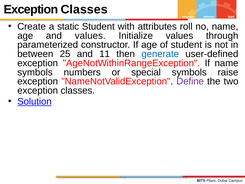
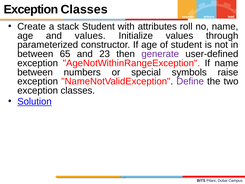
static: static -> stack
25: 25 -> 65
11: 11 -> 23
generate colour: blue -> purple
symbols at (35, 72): symbols -> between
